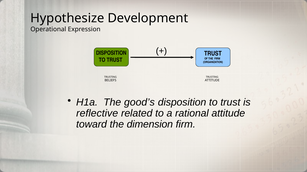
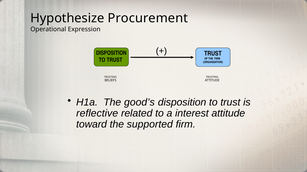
Development: Development -> Procurement
rational: rational -> interest
dimension: dimension -> supported
